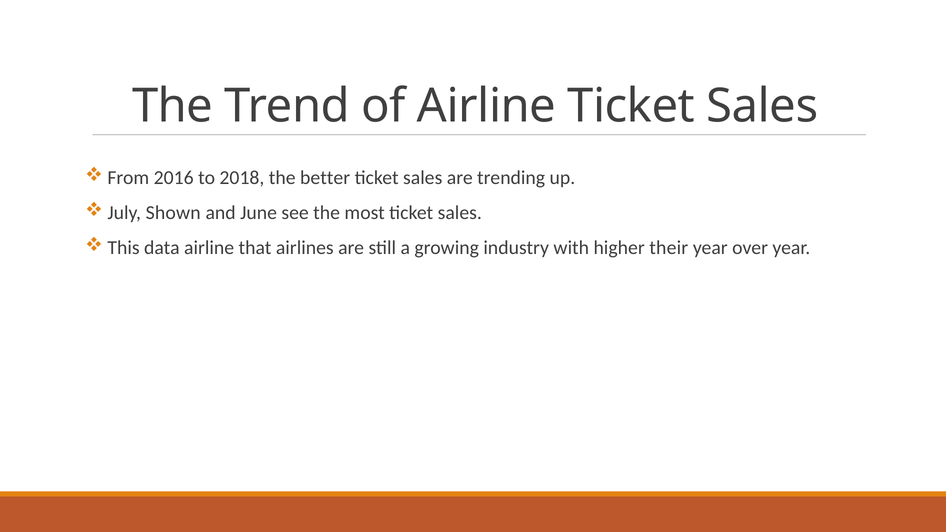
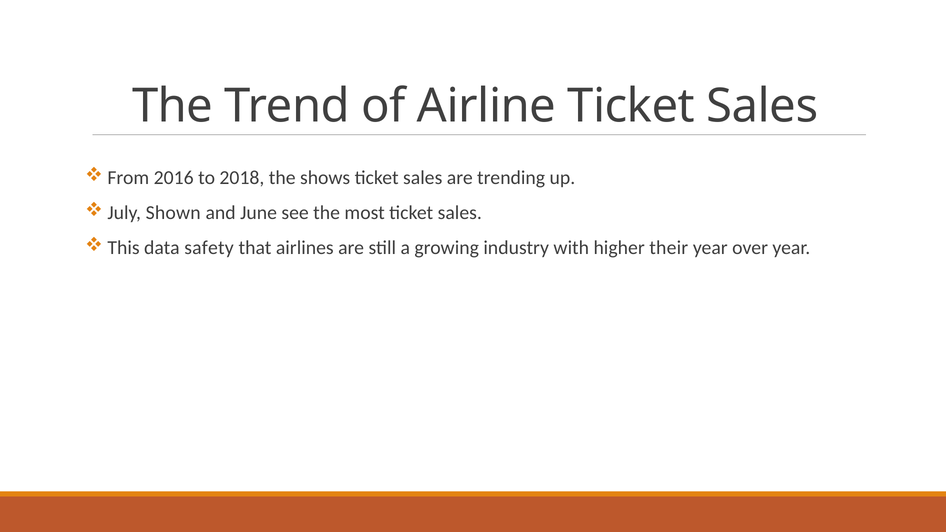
better: better -> shows
data airline: airline -> safety
